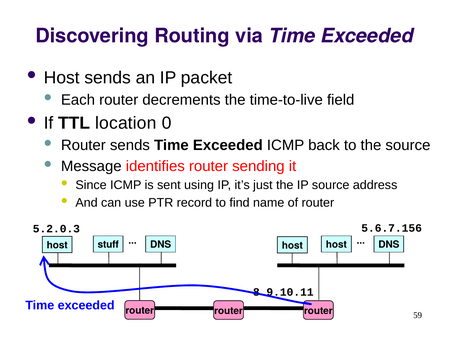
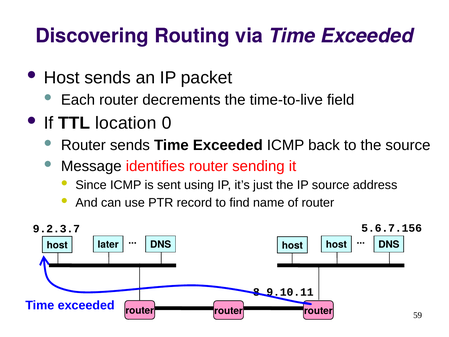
5.2.0.3: 5.2.0.3 -> 9.2.3.7
stuff: stuff -> later
